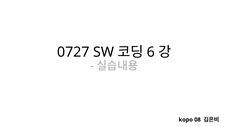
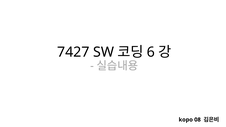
0727: 0727 -> 7427
